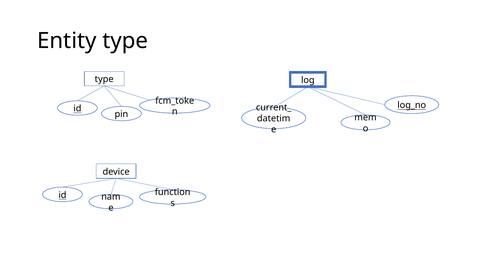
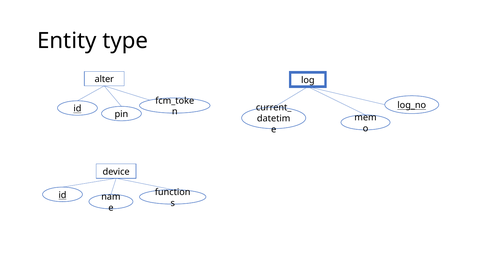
type at (104, 79): type -> alter
